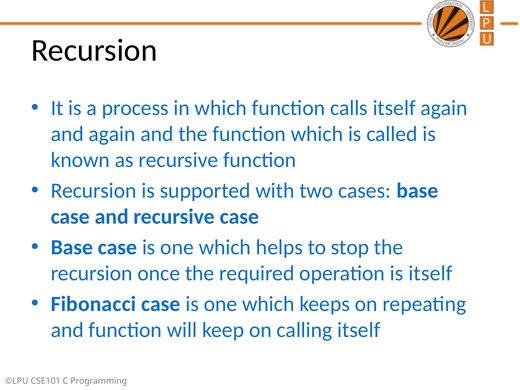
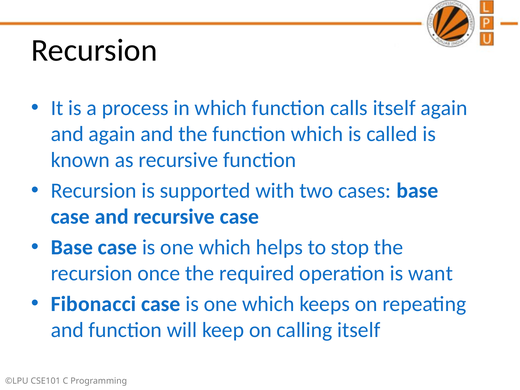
is itself: itself -> want
